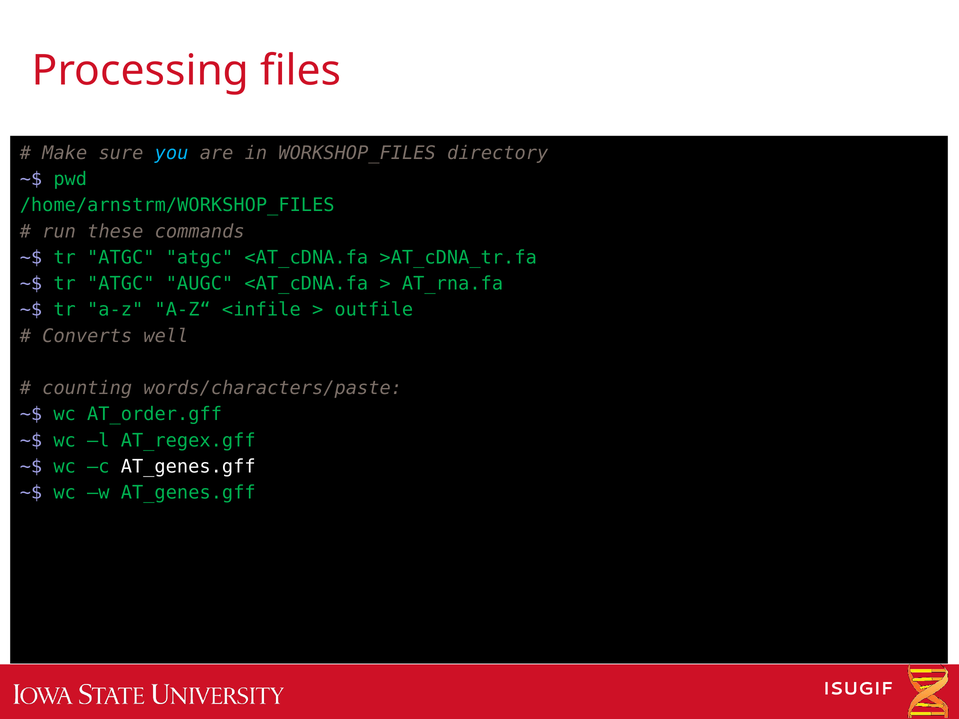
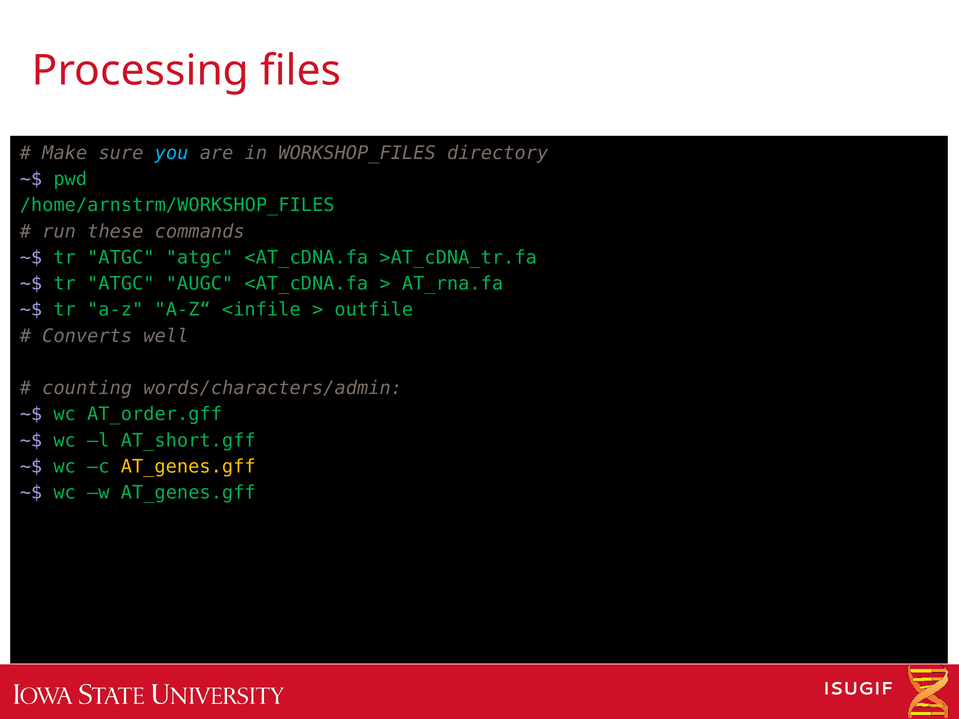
words/characters/paste: words/characters/paste -> words/characters/admin
AT_regex.gff: AT_regex.gff -> AT_short.gff
AT_genes.gff at (188, 467) colour: white -> yellow
